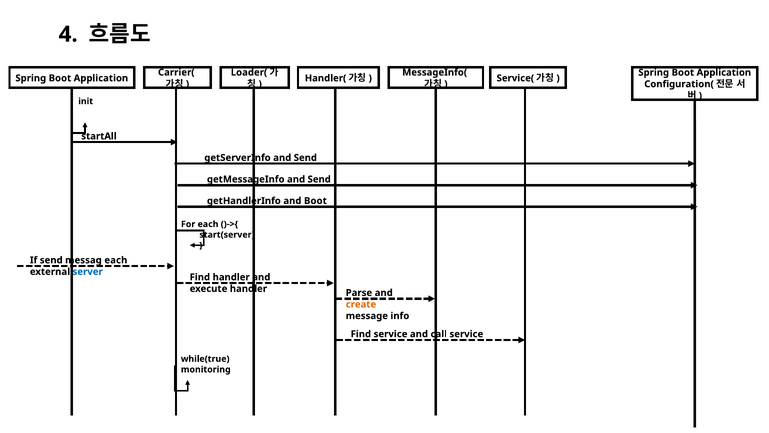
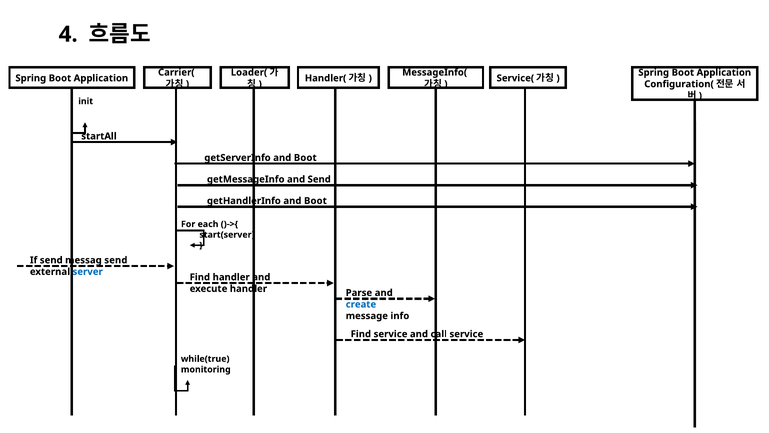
getServerInfo and Send: Send -> Boot
messag each: each -> send
create colour: orange -> blue
